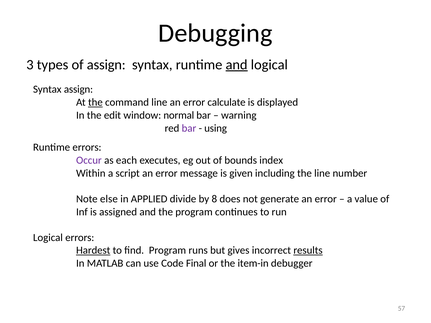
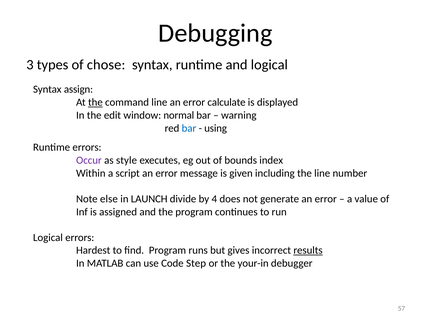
of assign: assign -> chose
and at (237, 65) underline: present -> none
bar at (189, 128) colour: purple -> blue
each: each -> style
APPLIED: APPLIED -> LAUNCH
8: 8 -> 4
Hardest underline: present -> none
Final: Final -> Step
item-in: item-in -> your-in
